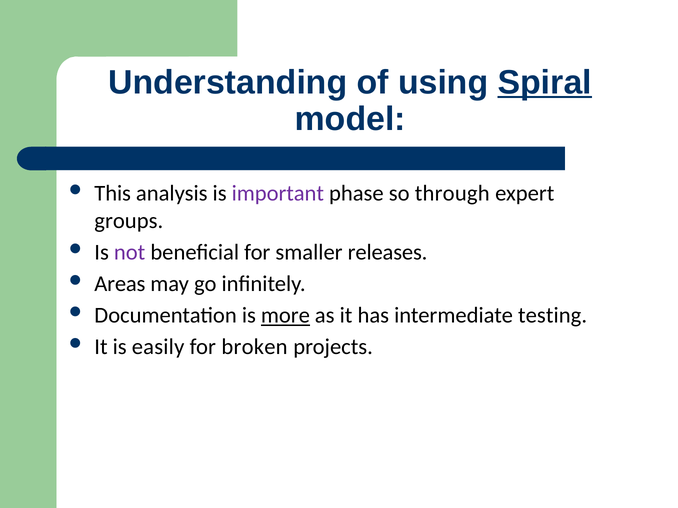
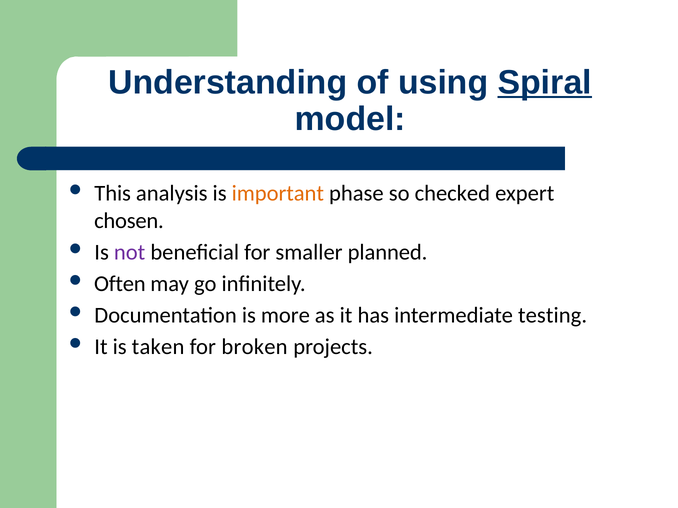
important colour: purple -> orange
through: through -> checked
groups: groups -> chosen
releases: releases -> planned
Areas: Areas -> Often
more underline: present -> none
easily: easily -> taken
